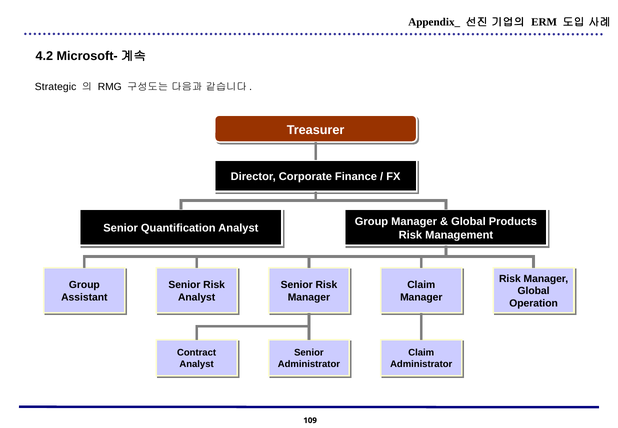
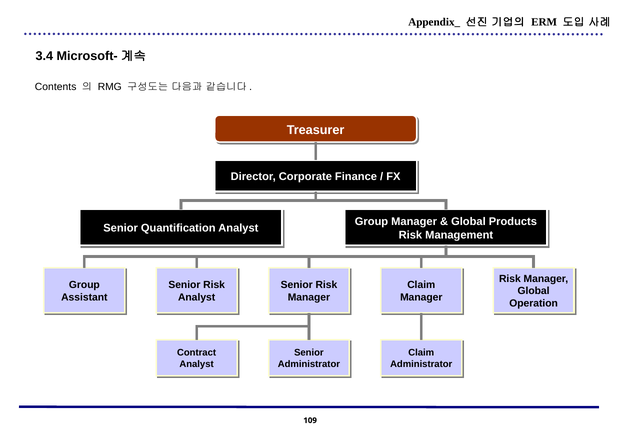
4.2: 4.2 -> 3.4
Strategic: Strategic -> Contents
